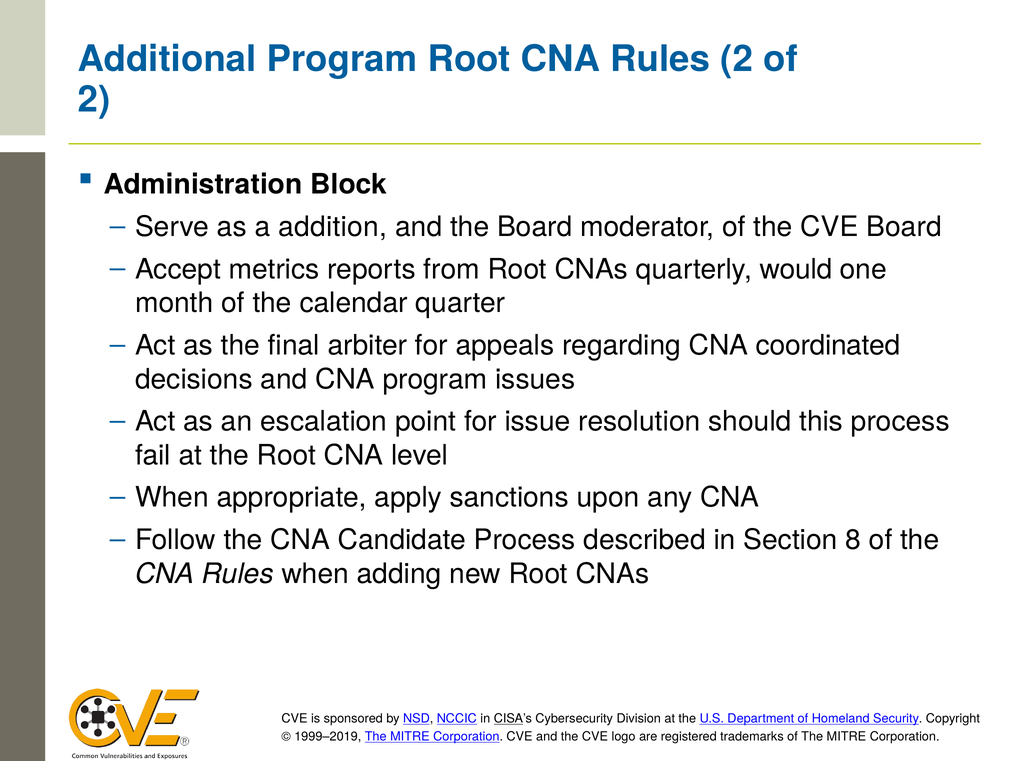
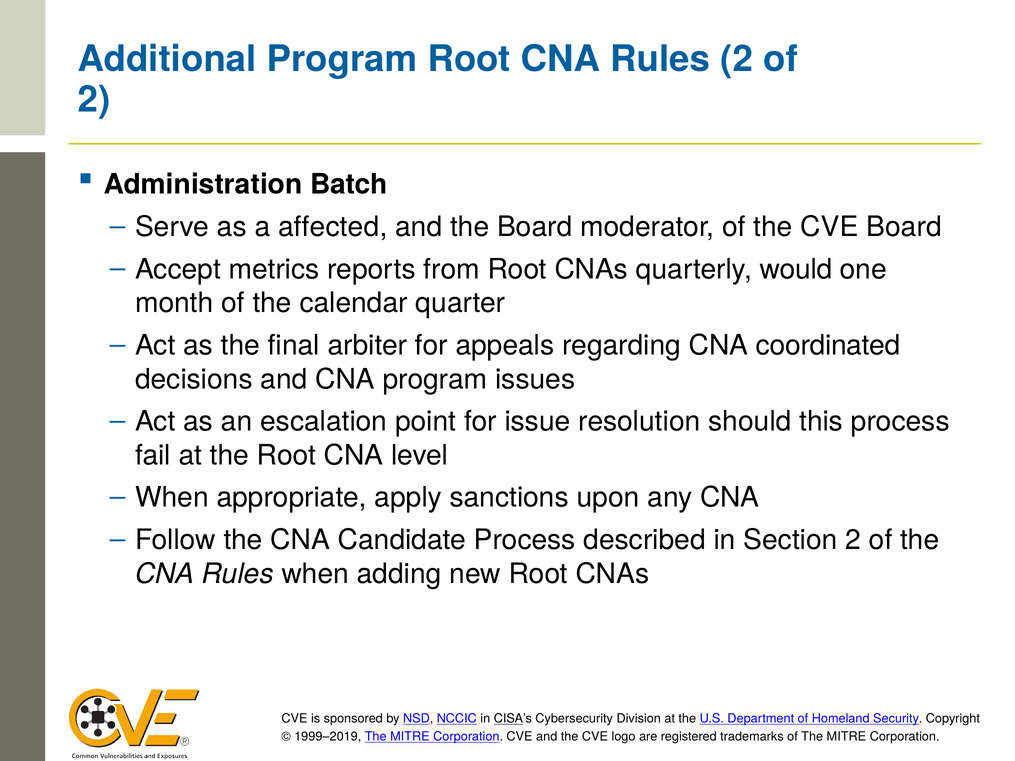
Block: Block -> Batch
addition: addition -> affected
Section 8: 8 -> 2
